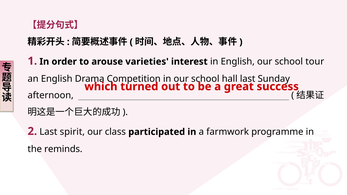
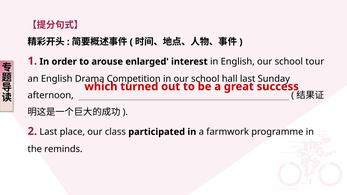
varieties: varieties -> enlarged
spirit: spirit -> place
